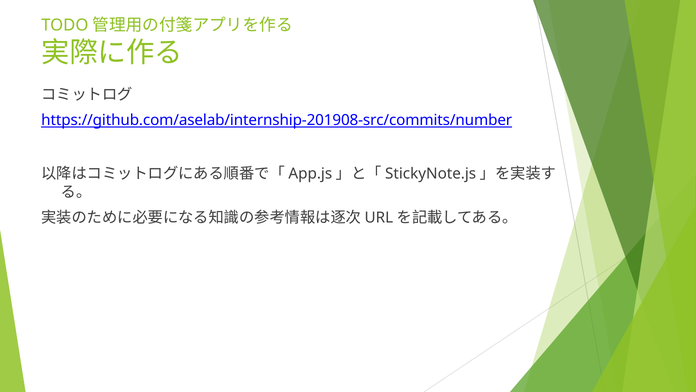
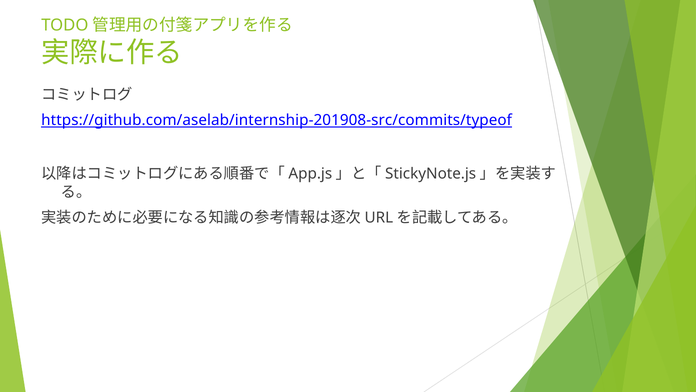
https://github.com/aselab/internship-201908-src/commits/number: https://github.com/aselab/internship-201908-src/commits/number -> https://github.com/aselab/internship-201908-src/commits/typeof
